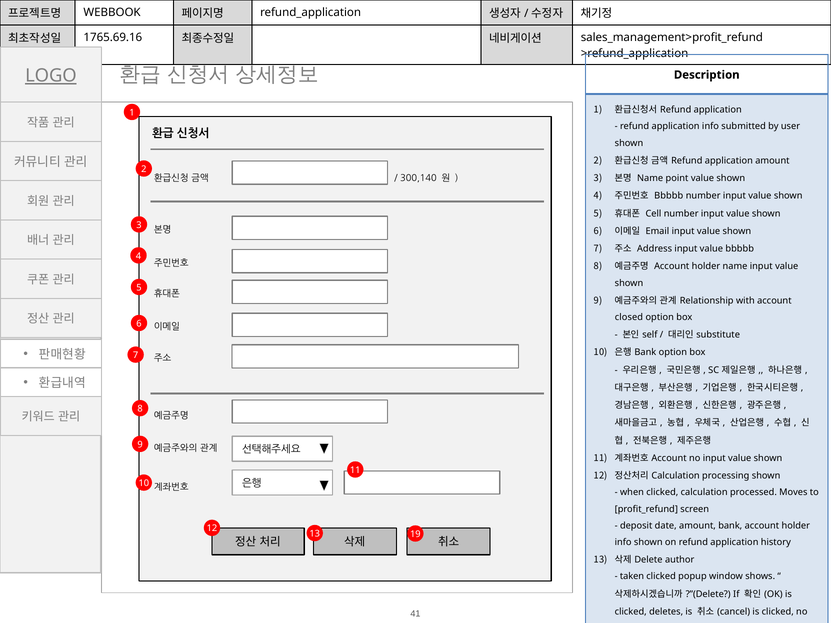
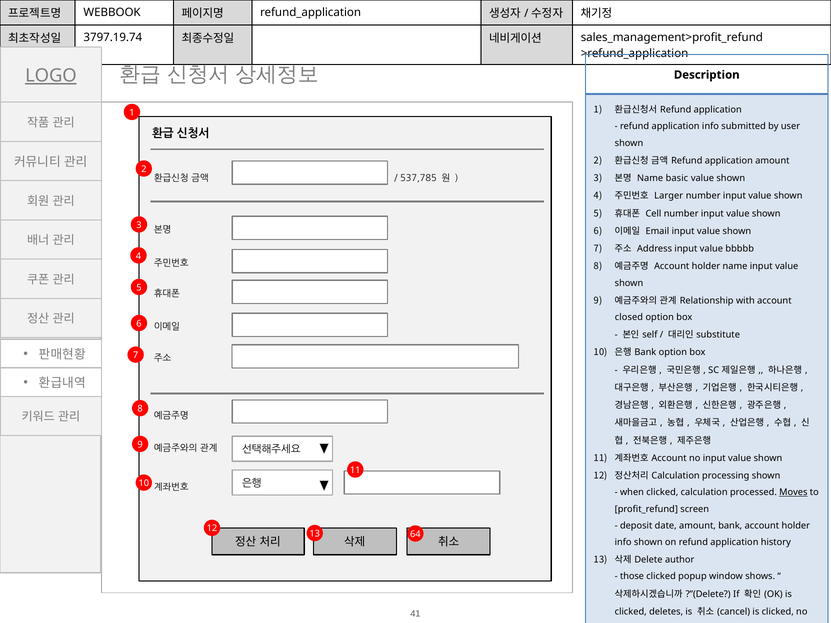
1765.69.16: 1765.69.16 -> 3797.19.74
300,140: 300,140 -> 537,785
point: point -> basic
Bbbbb at (669, 196): Bbbbb -> Larger
Moves at (793, 493) underline: none -> present
19: 19 -> 64
taken at (632, 577): taken -> those
